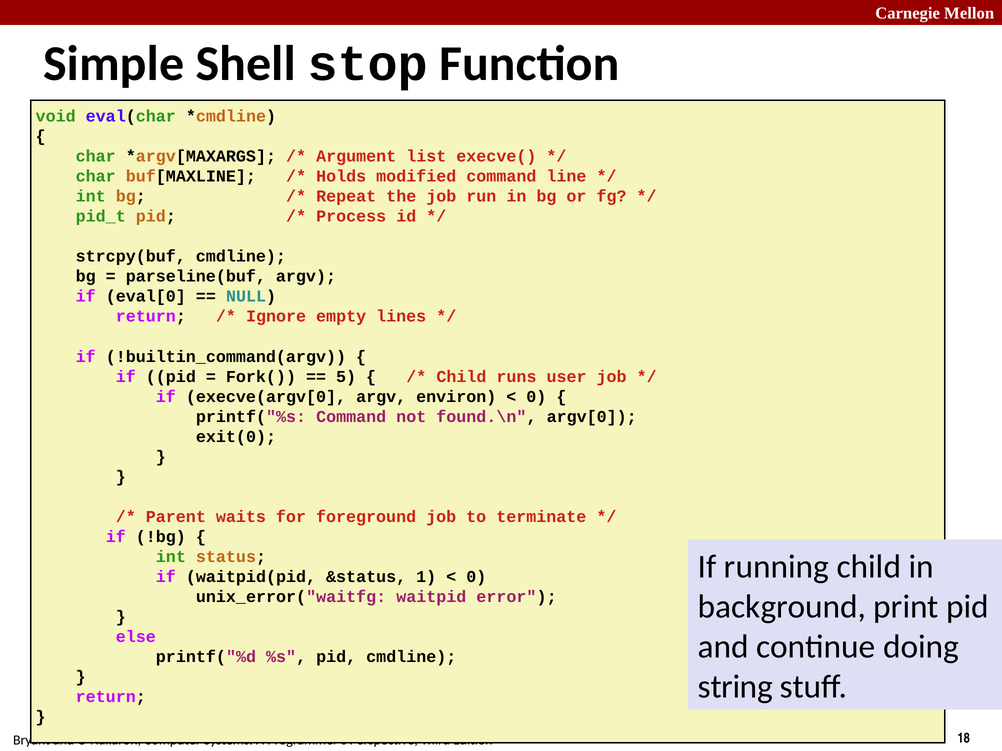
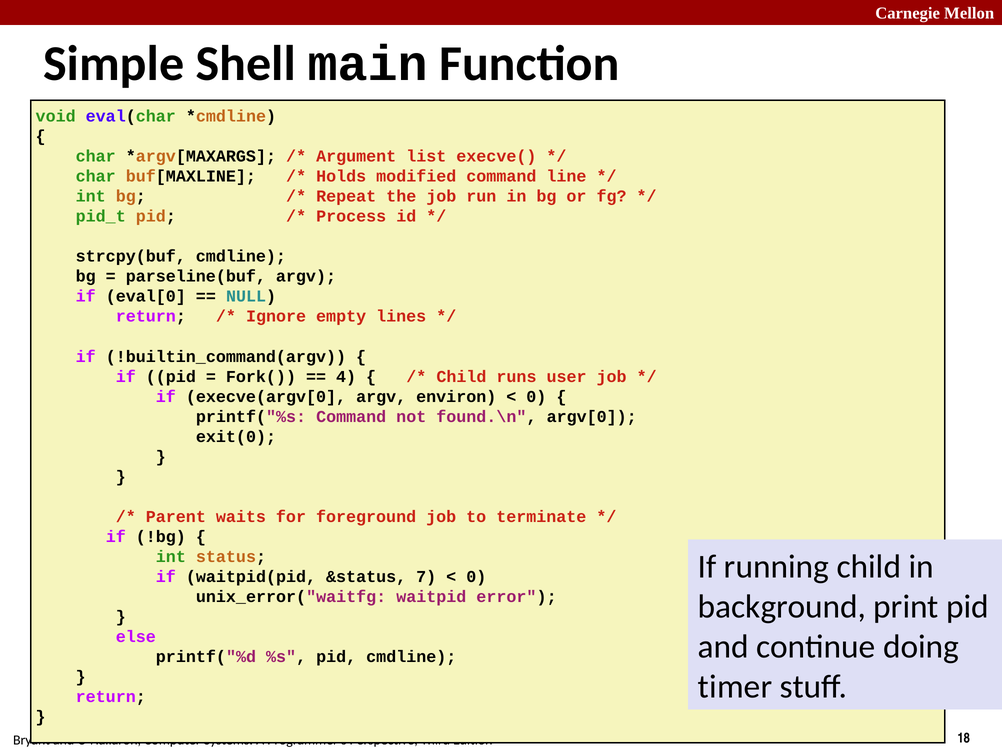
stop: stop -> main
5: 5 -> 4
1: 1 -> 7
string: string -> timer
